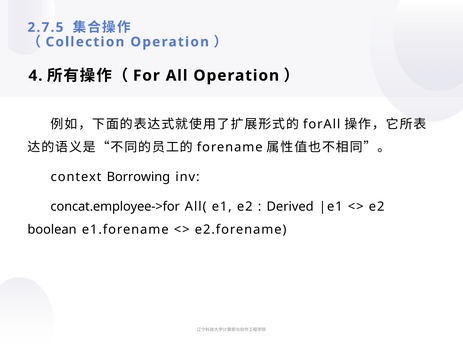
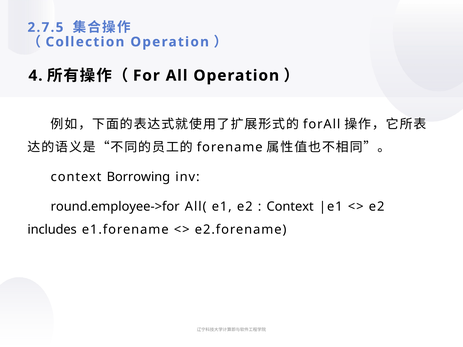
concat.employee->for: concat.employee->for -> round.employee->for
Derived at (290, 207): Derived -> Context
boolean: boolean -> includes
